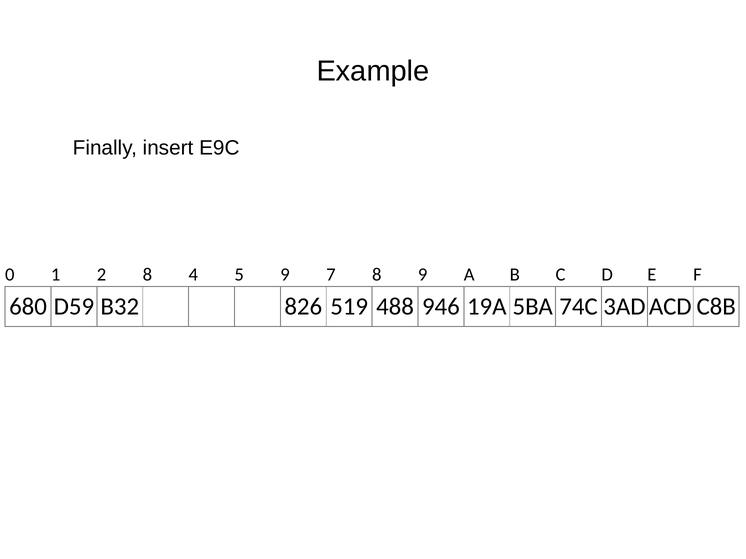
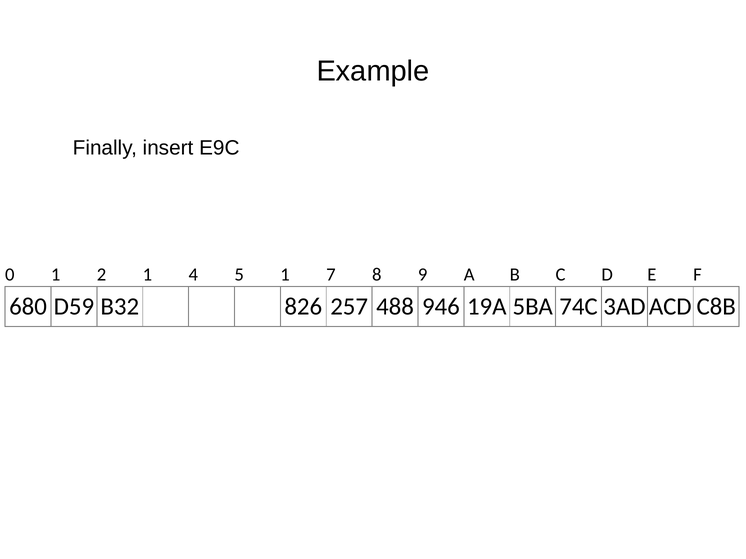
2 8: 8 -> 1
5 9: 9 -> 1
519: 519 -> 257
